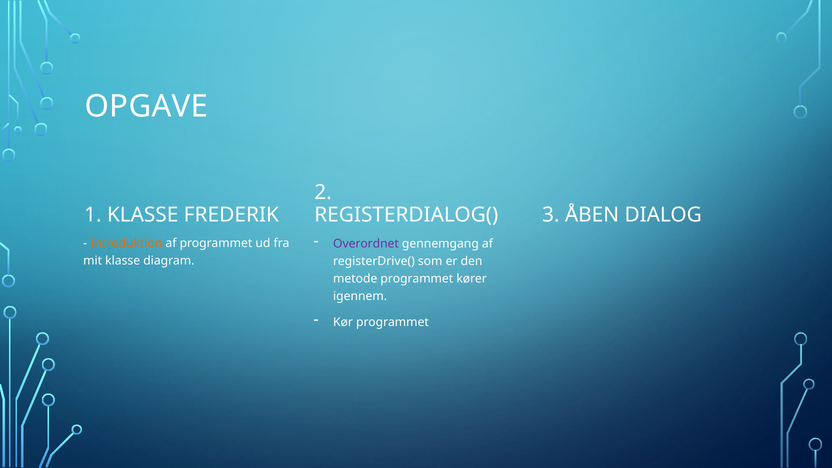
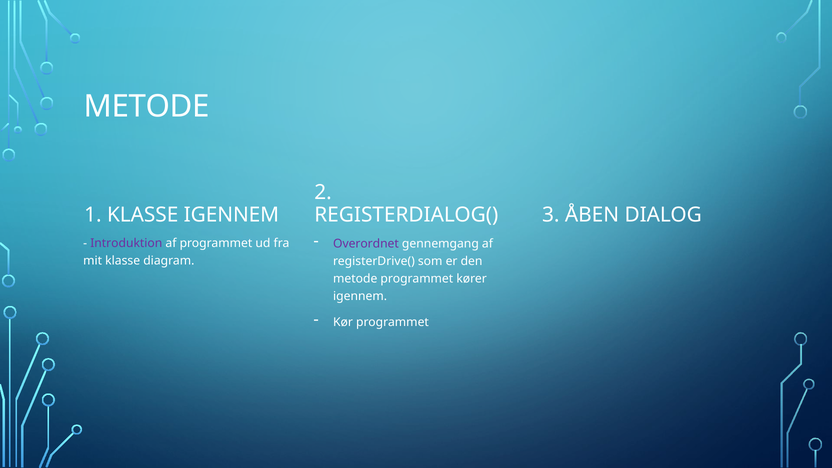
OPGAVE at (147, 106): OPGAVE -> METODE
KLASSE FREDERIK: FREDERIK -> IGENNEM
Introduktion colour: orange -> purple
